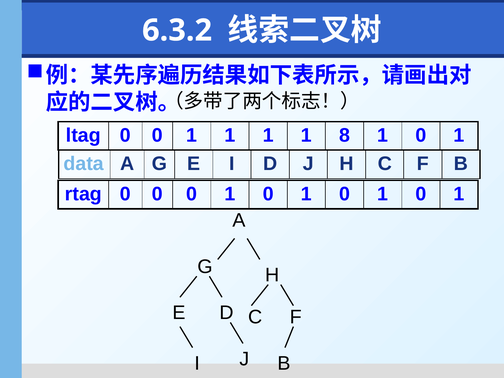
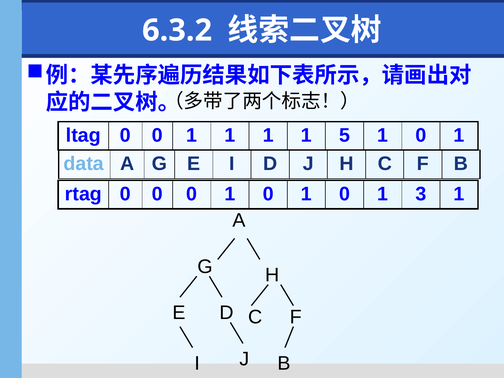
8: 8 -> 5
0 at (421, 194): 0 -> 3
